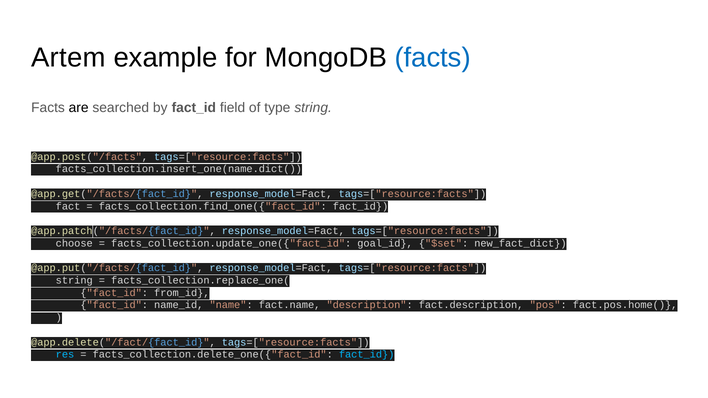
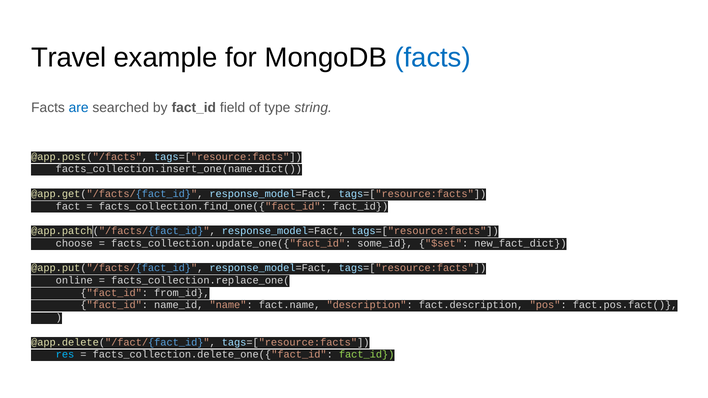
Artem: Artem -> Travel
are colour: black -> blue
goal_id: goal_id -> some_id
string at (74, 280): string -> online
fact.pos.home(: fact.pos.home( -> fact.pos.fact(
fact_id at (367, 355) colour: light blue -> light green
